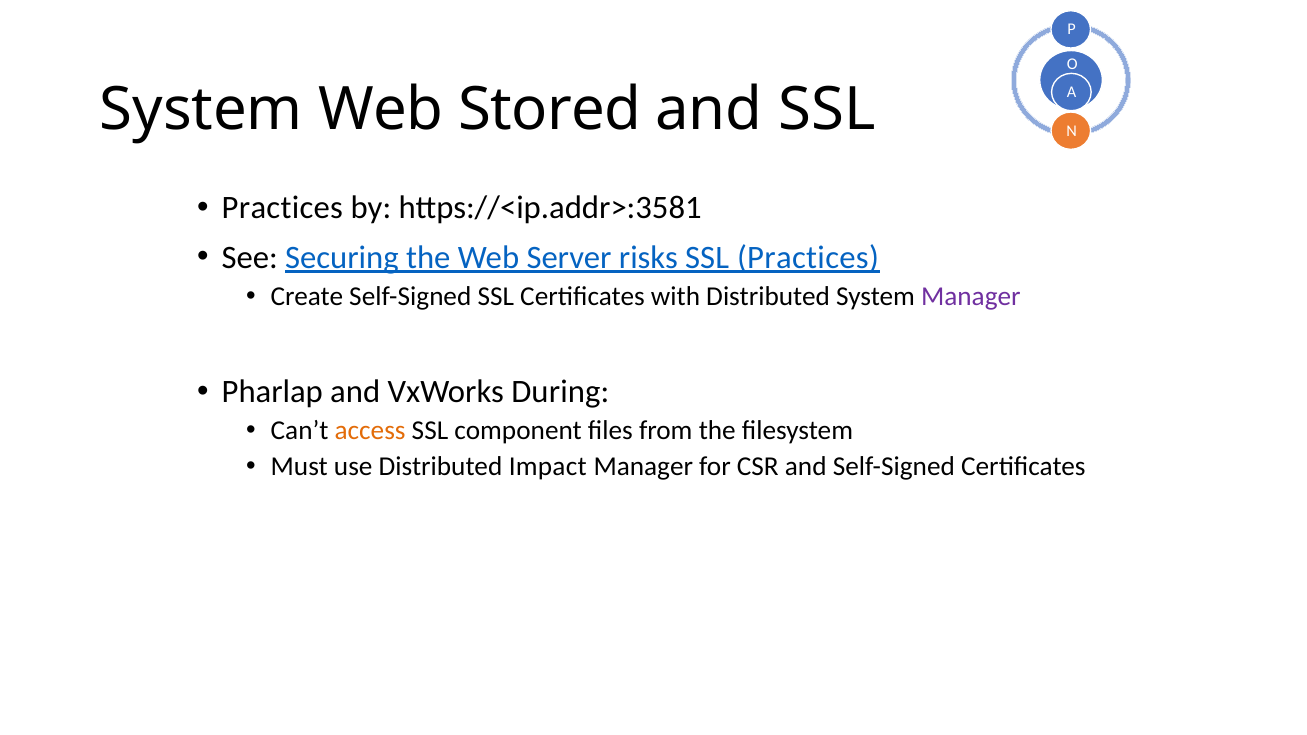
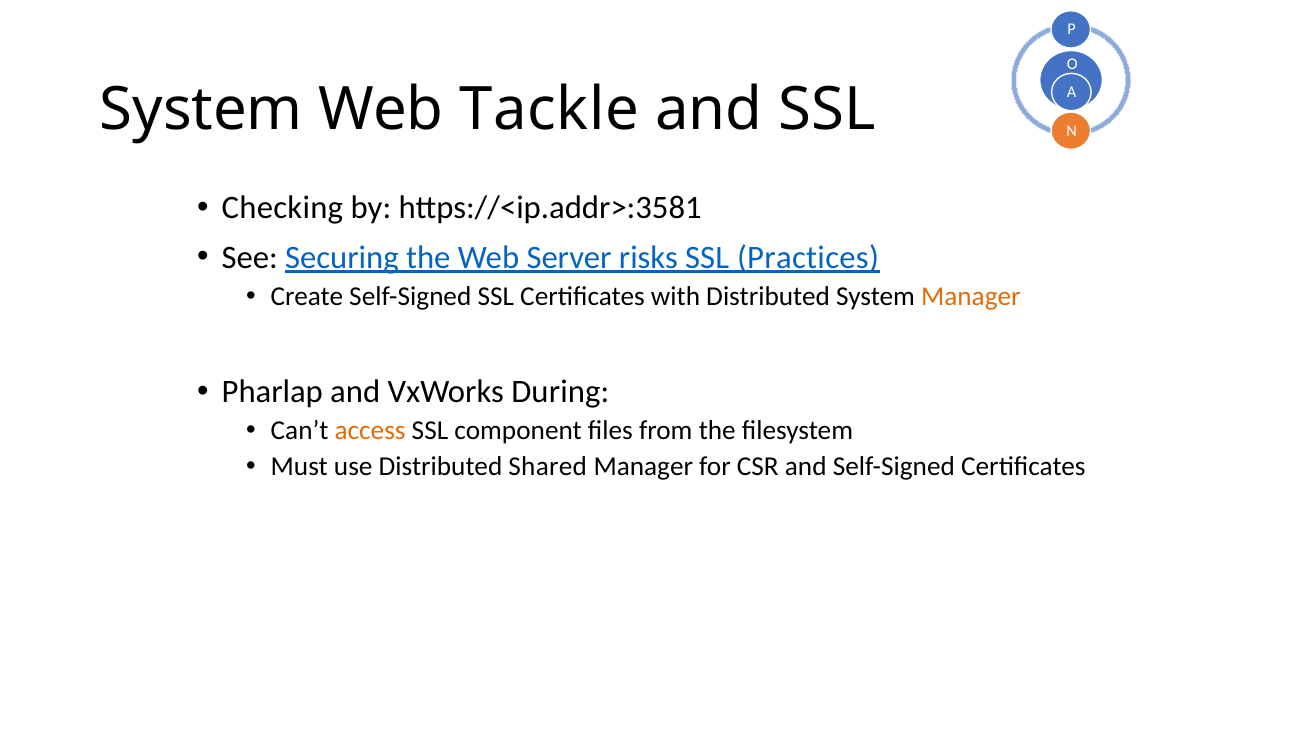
Stored: Stored -> Tackle
Practices at (282, 208): Practices -> Checking
Manager at (971, 297) colour: purple -> orange
Impact: Impact -> Shared
